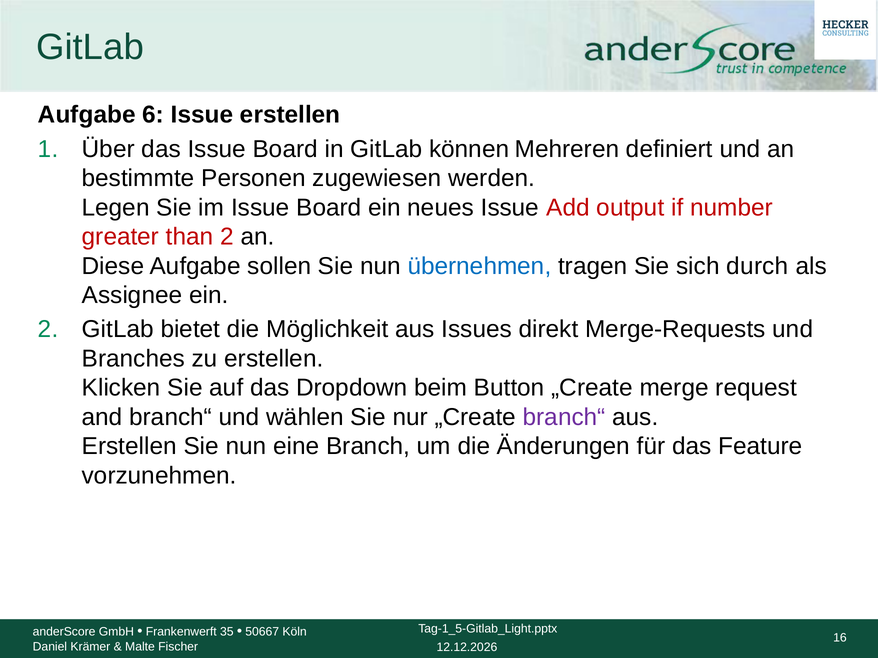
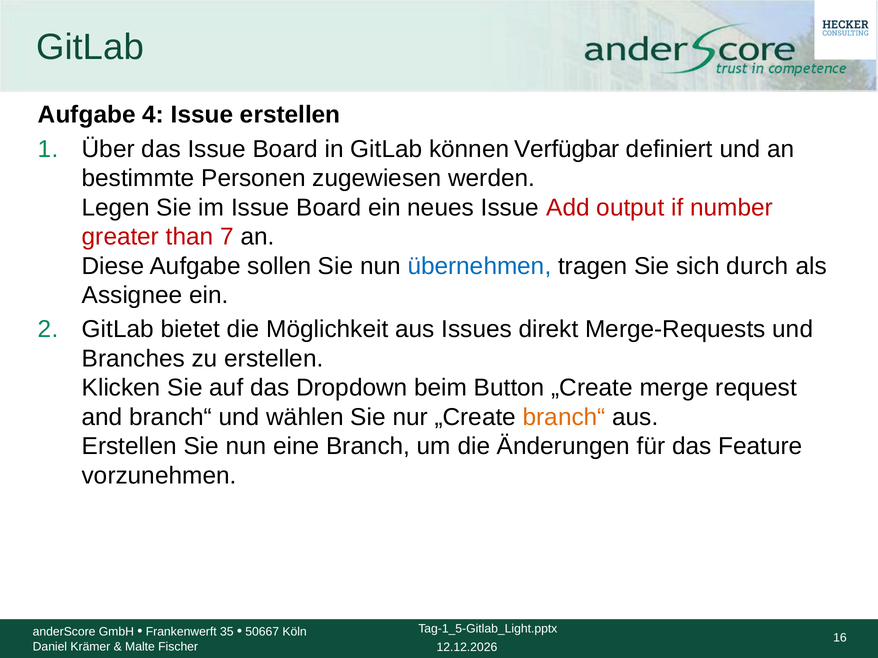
6: 6 -> 4
Mehreren: Mehreren -> Verfügbar
than 2: 2 -> 7
branch“ at (564, 417) colour: purple -> orange
